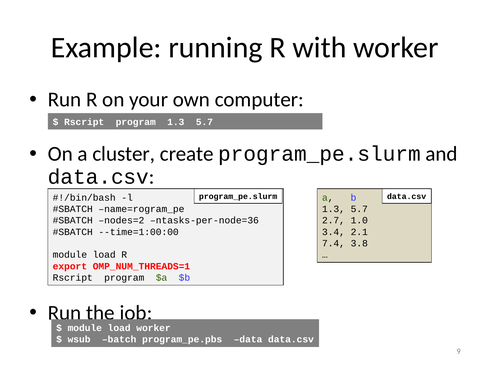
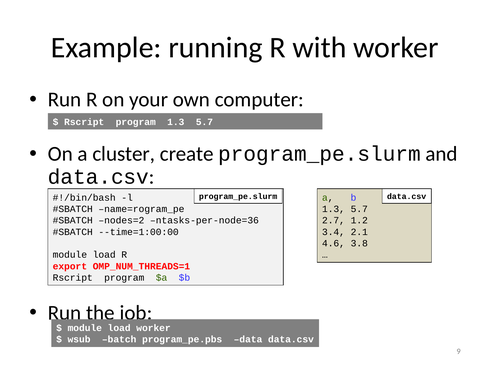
1.0: 1.0 -> 1.2
7.4: 7.4 -> 4.6
